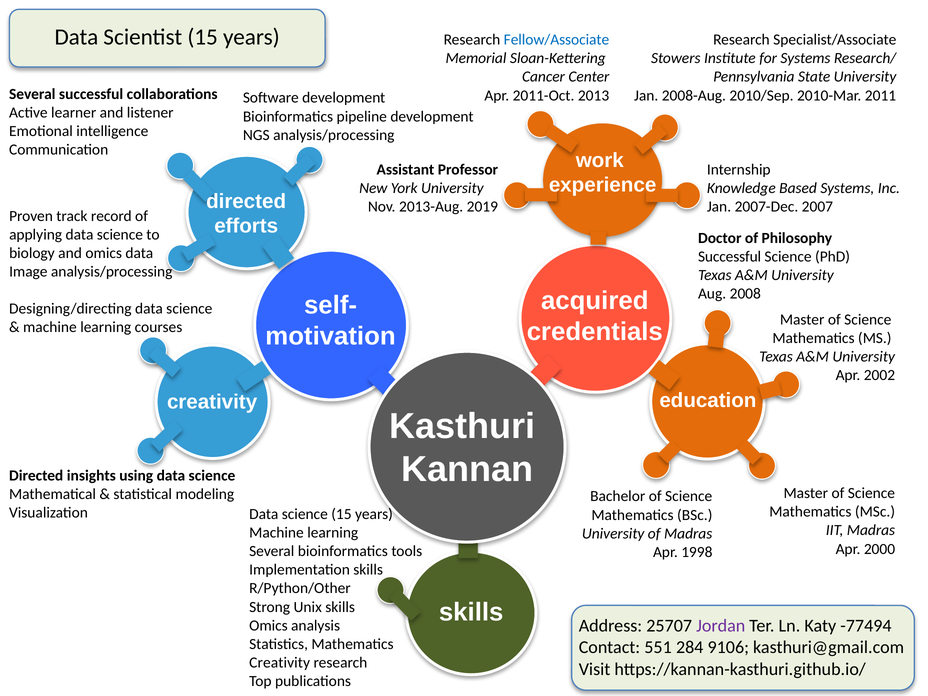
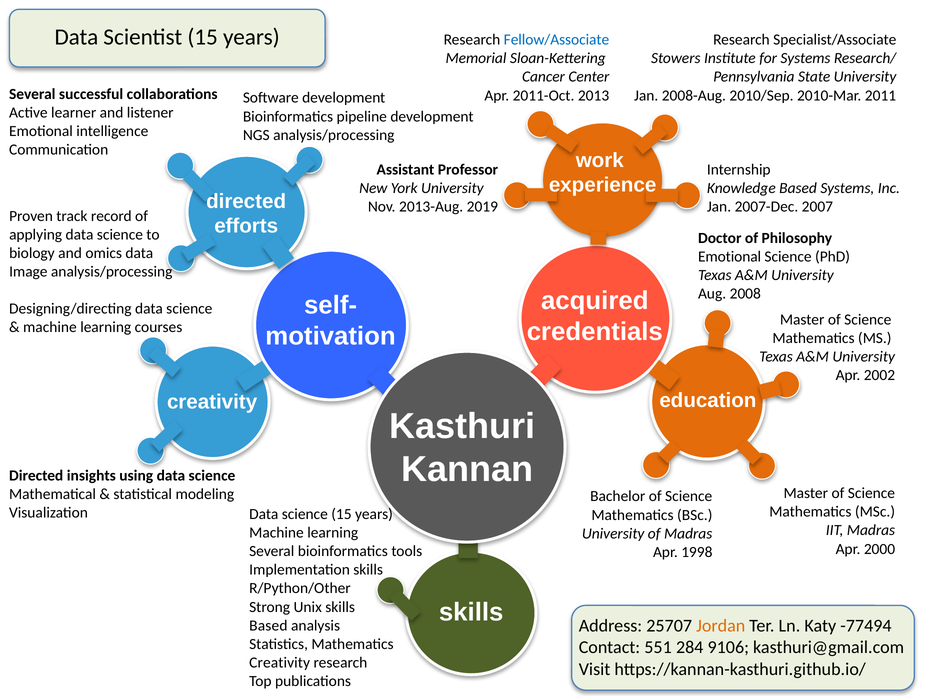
Successful at (730, 257): Successful -> Emotional
Jordan colour: purple -> orange
Omics at (268, 625): Omics -> Based
